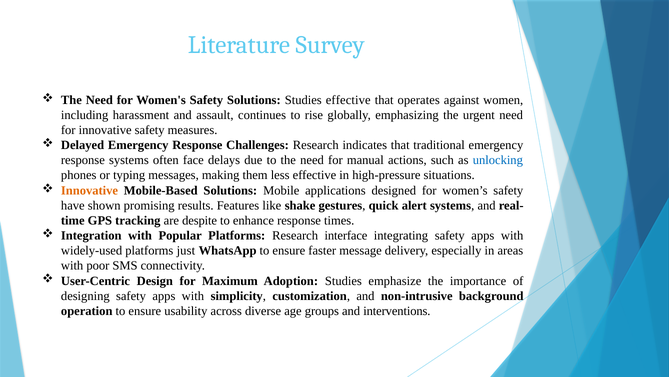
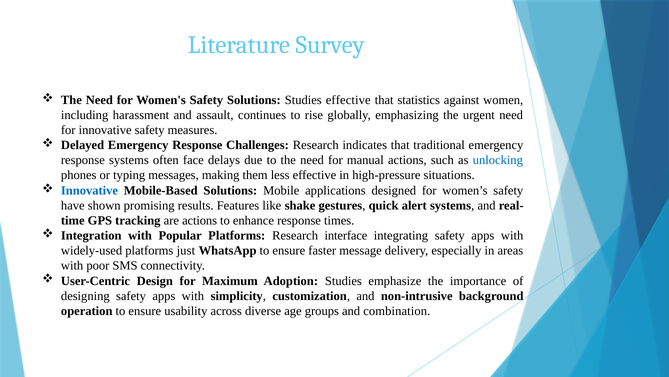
operates: operates -> statistics
Innovative at (90, 190) colour: orange -> blue
are despite: despite -> actions
interventions: interventions -> combination
